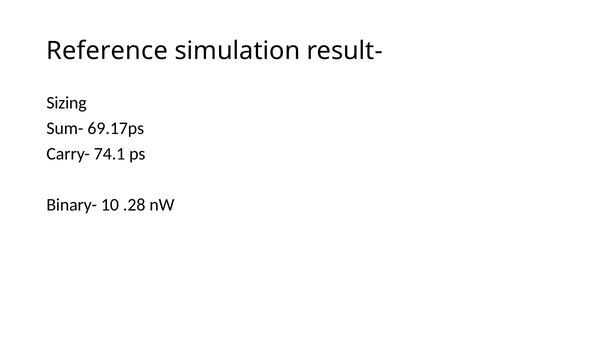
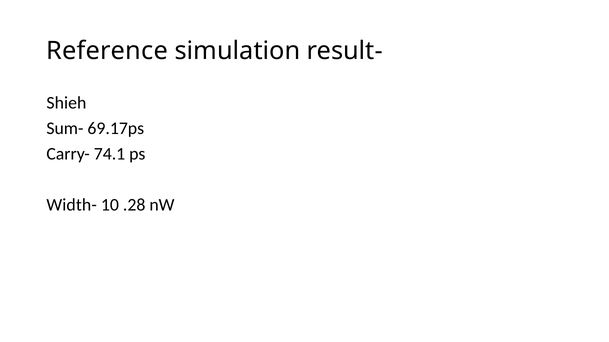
Sizing: Sizing -> Shieh
Binary-: Binary- -> Width-
